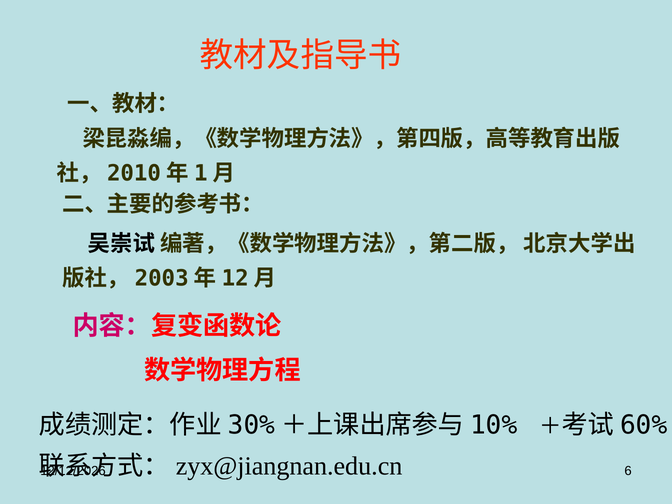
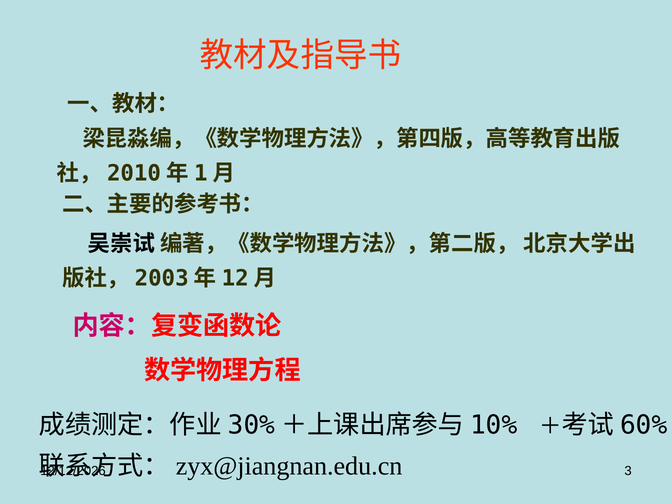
6: 6 -> 3
